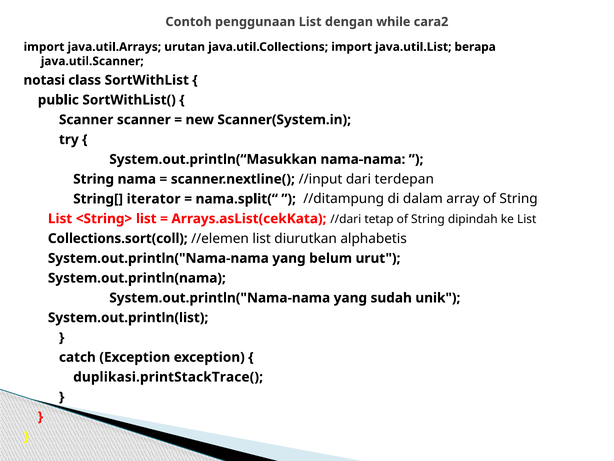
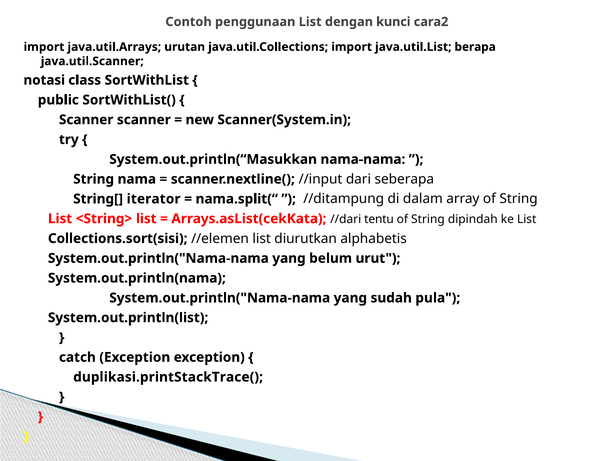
while: while -> kunci
terdepan: terdepan -> seberapa
tetap: tetap -> tentu
Collections.sort(coll: Collections.sort(coll -> Collections.sort(sisi
unik: unik -> pula
